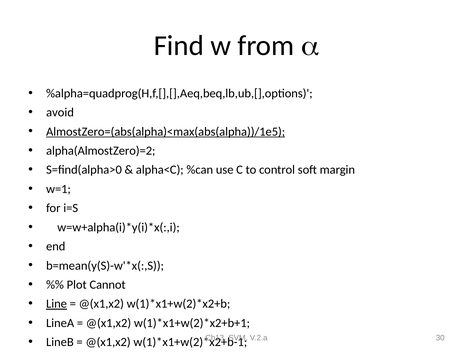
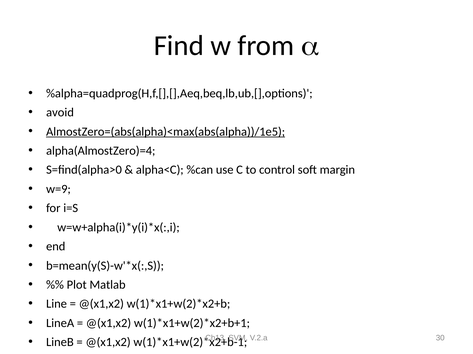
alpha(AlmostZero)=2: alpha(AlmostZero)=2 -> alpha(AlmostZero)=4
w=1: w=1 -> w=9
Cannot: Cannot -> Matlab
Line underline: present -> none
